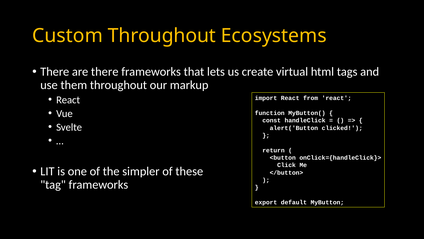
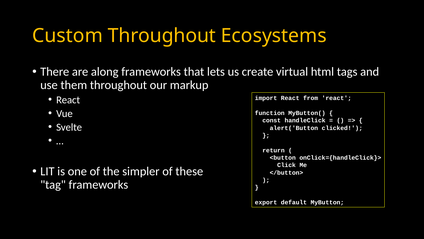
are there: there -> along
